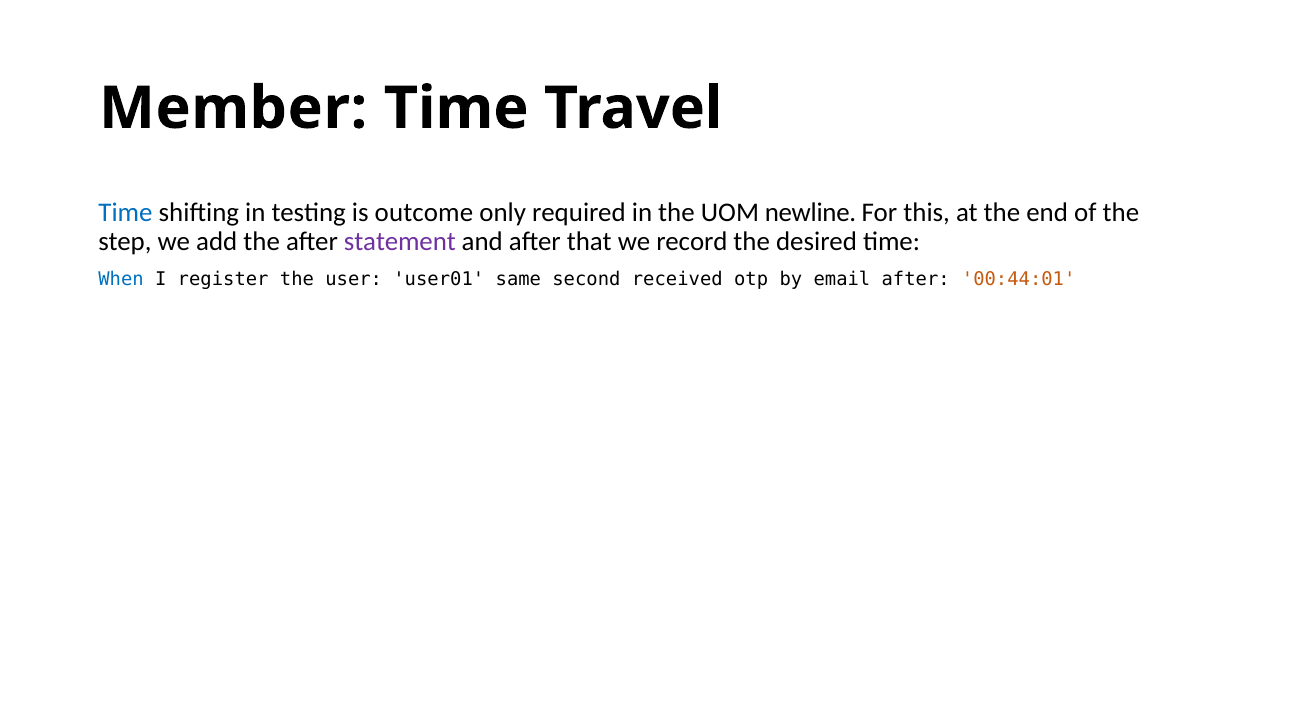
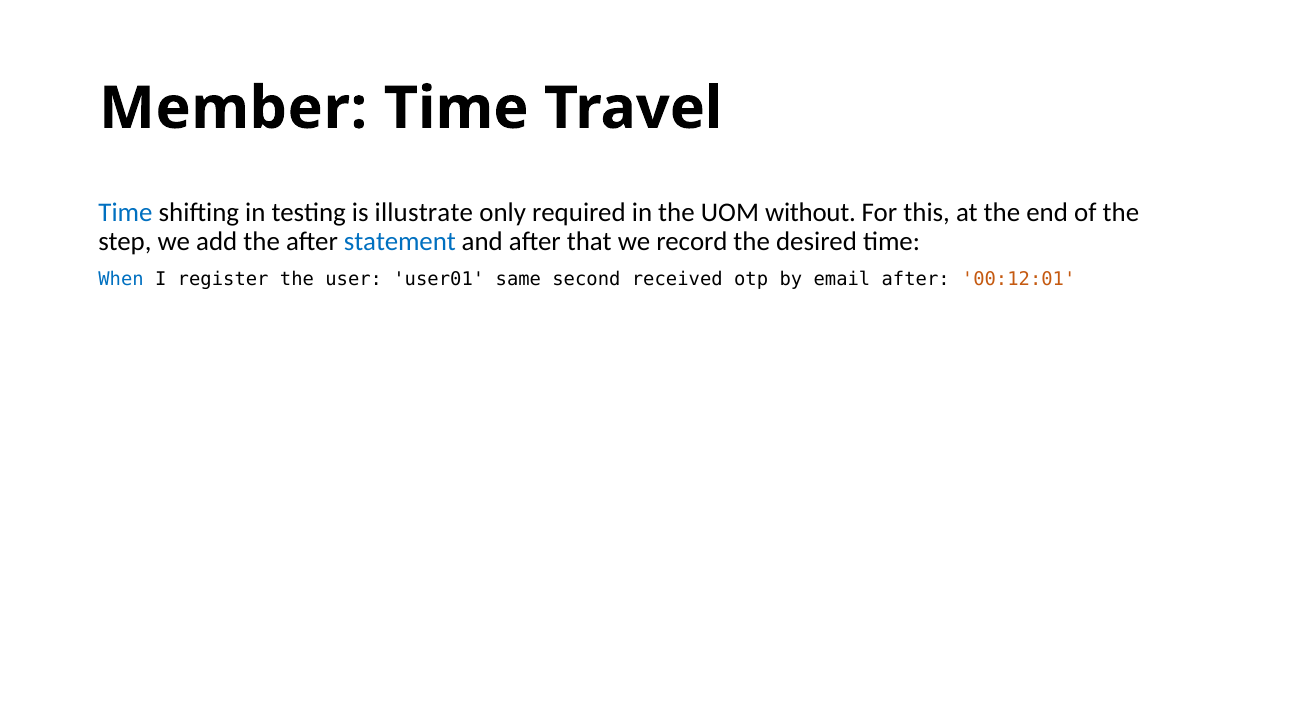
outcome: outcome -> illustrate
newline: newline -> without
statement colour: purple -> blue
00:44:01: 00:44:01 -> 00:12:01
